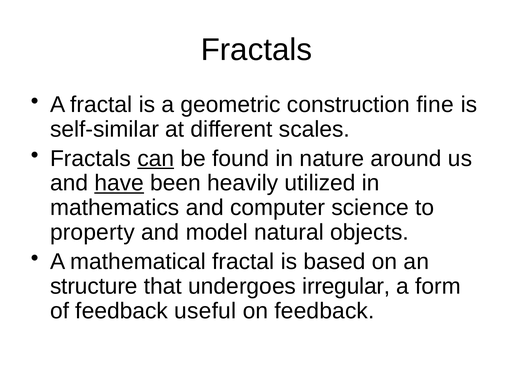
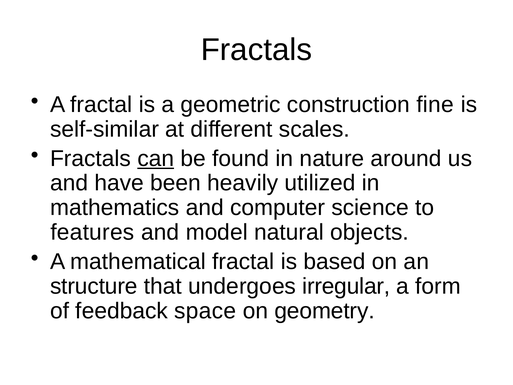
have underline: present -> none
property: property -> features
useful: useful -> space
on feedback: feedback -> geometry
